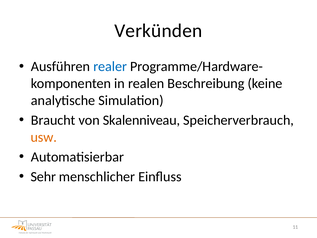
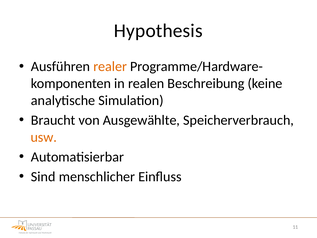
Verkünden: Verkünden -> Hypothesis
realer colour: blue -> orange
Skalenniveau: Skalenniveau -> Ausgewählte
Sehr: Sehr -> Sind
